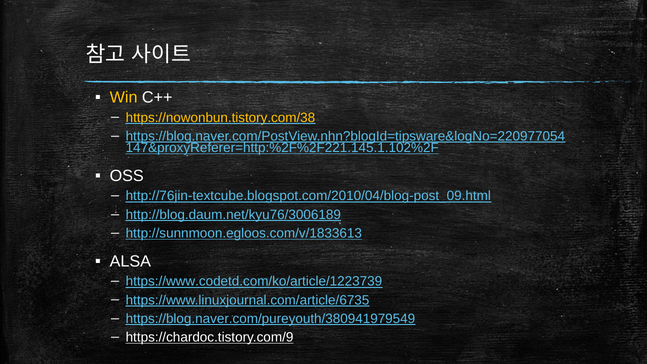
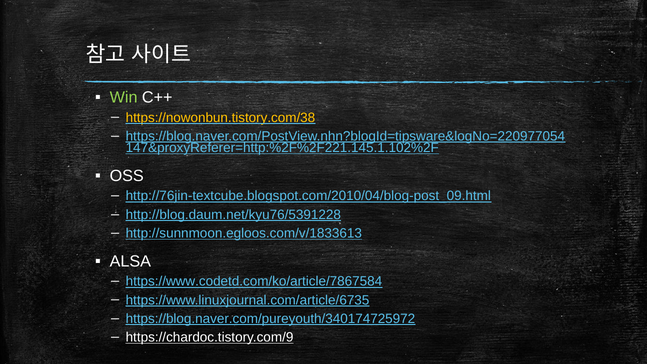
Win colour: yellow -> light green
http://blog.daum.net/kyu76/3006189: http://blog.daum.net/kyu76/3006189 -> http://blog.daum.net/kyu76/5391228
https://www.codetd.com/ko/article/1223739: https://www.codetd.com/ko/article/1223739 -> https://www.codetd.com/ko/article/7867584
https://blog.naver.com/pureyouth/380941979549: https://blog.naver.com/pureyouth/380941979549 -> https://blog.naver.com/pureyouth/340174725972
